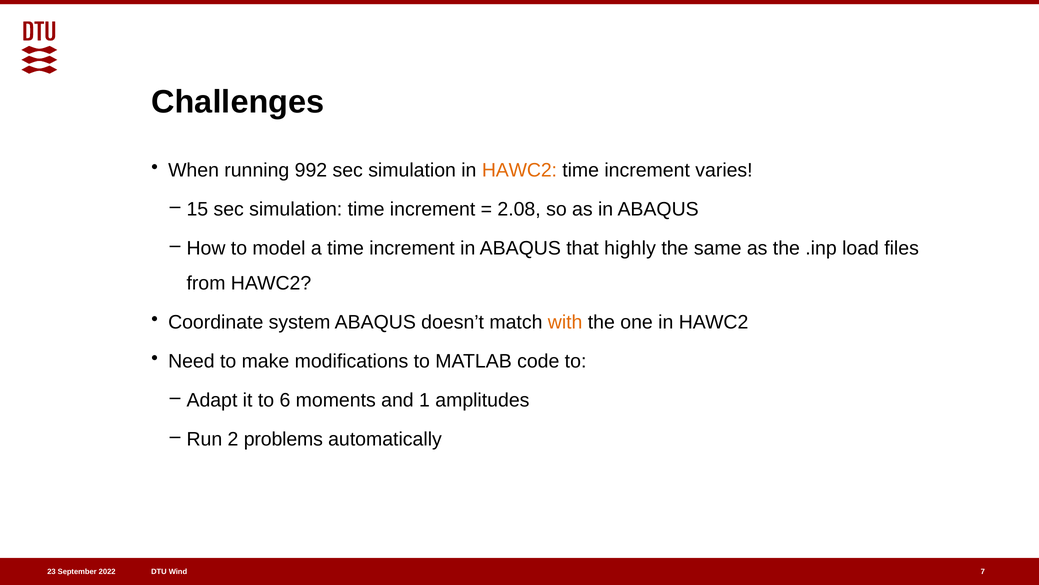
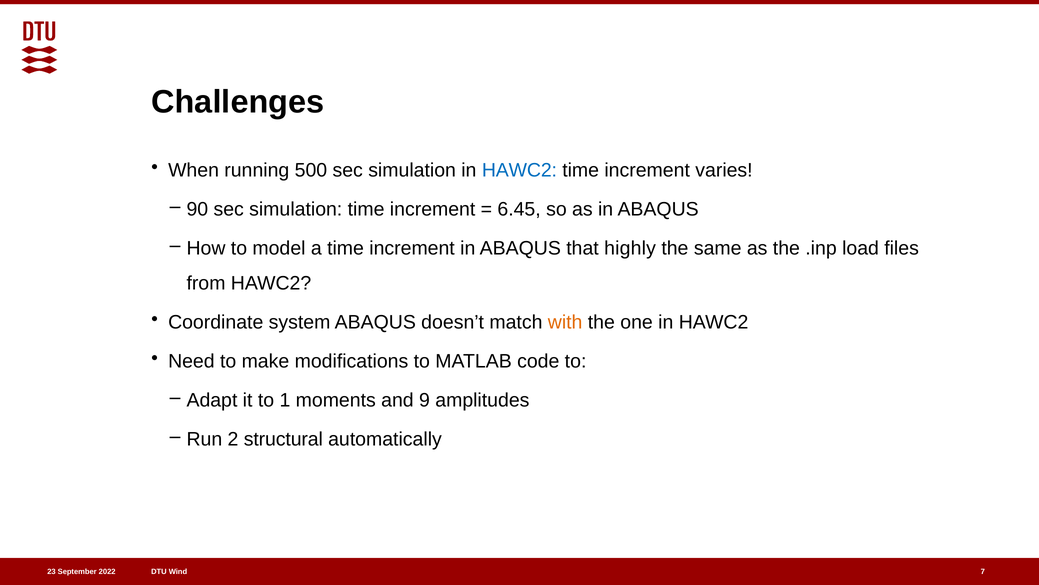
992: 992 -> 500
HAWC2 at (519, 170) colour: orange -> blue
15: 15 -> 90
2.08: 2.08 -> 6.45
6: 6 -> 1
1: 1 -> 9
problems: problems -> structural
